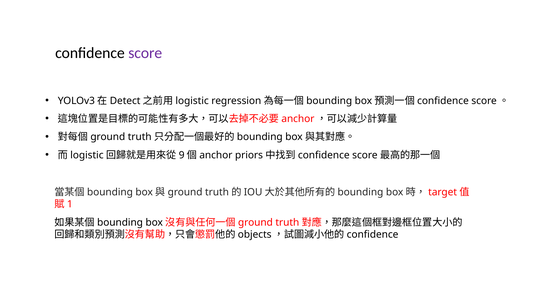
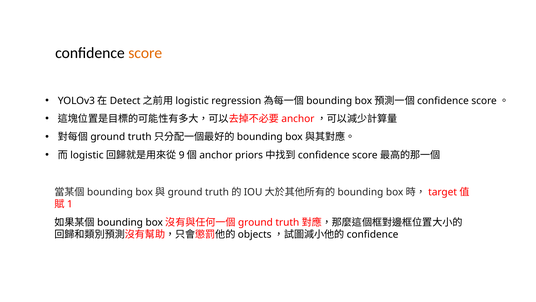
score colour: purple -> orange
